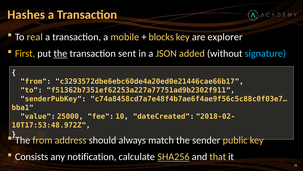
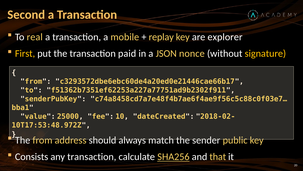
Hashes: Hashes -> Second
blocks: blocks -> replay
the at (60, 53) underline: present -> none
sent: sent -> paid
added: added -> nonce
signature colour: light blue -> yellow
any notification: notification -> transaction
